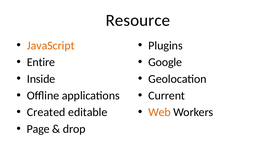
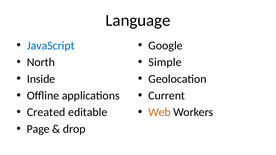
Resource: Resource -> Language
JavaScript colour: orange -> blue
Plugins: Plugins -> Google
Entire: Entire -> North
Google: Google -> Simple
